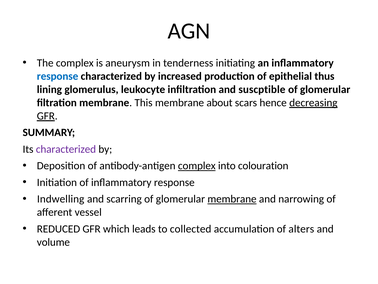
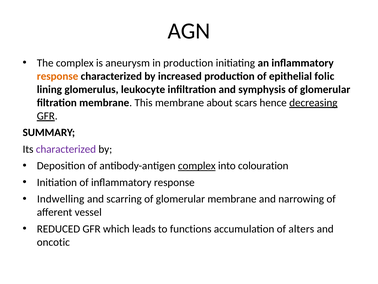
in tenderness: tenderness -> production
response at (58, 76) colour: blue -> orange
thus: thus -> folic
suscptible: suscptible -> symphysis
membrane at (232, 199) underline: present -> none
collected: collected -> functions
volume: volume -> oncotic
